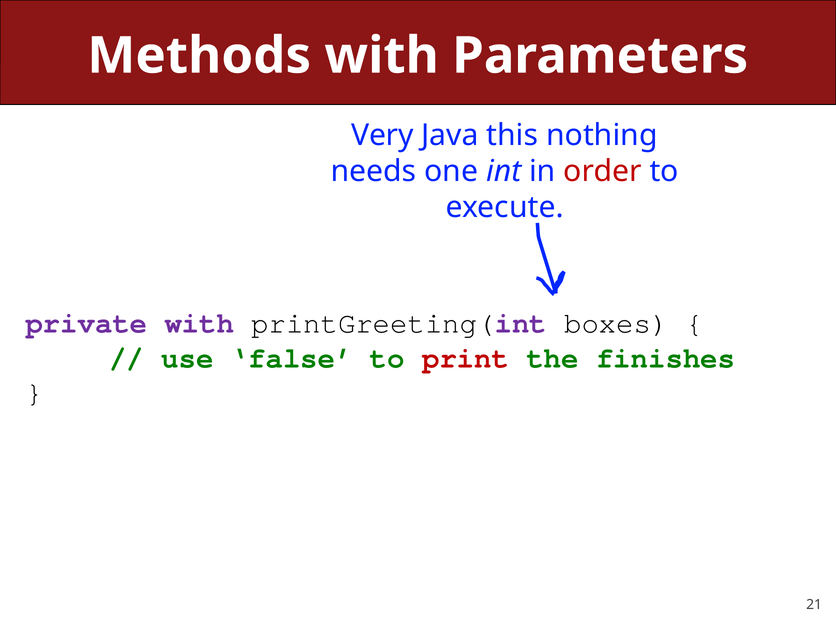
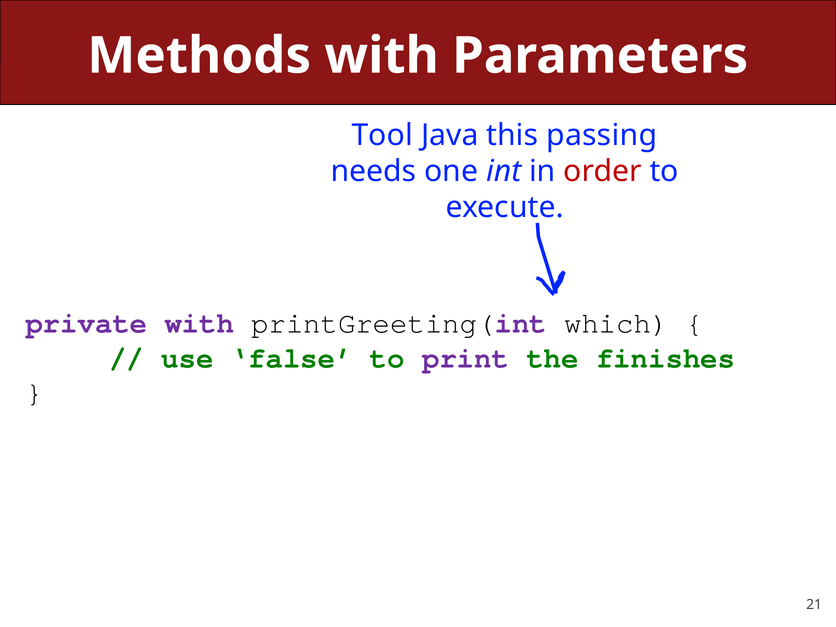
Very: Very -> Tool
nothing: nothing -> passing
boxes: boxes -> which
print colour: red -> purple
